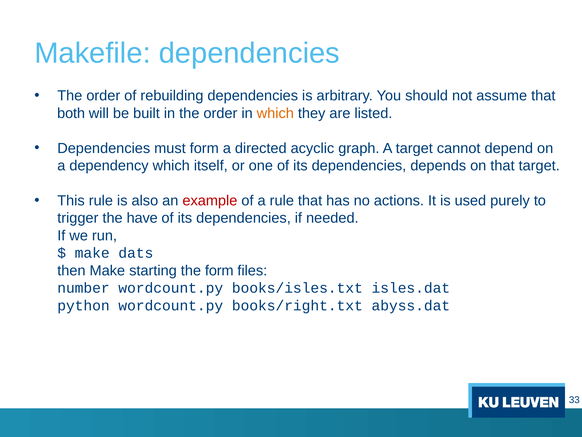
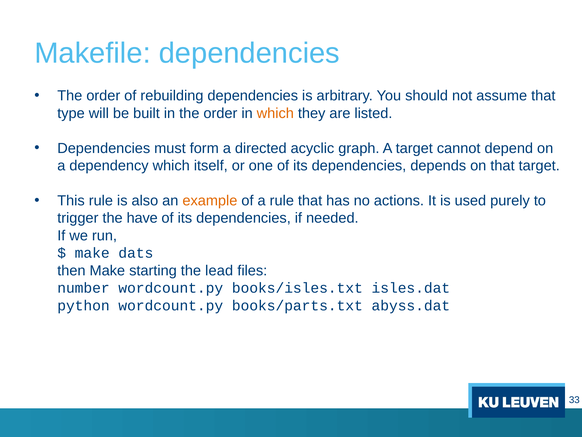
both: both -> type
example colour: red -> orange
the form: form -> lead
books/right.txt: books/right.txt -> books/parts.txt
